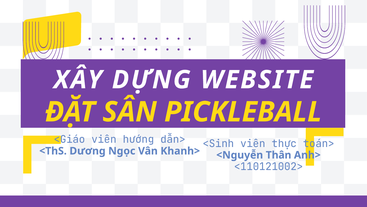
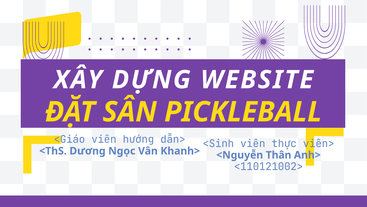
toán>: toán> -> viên>
